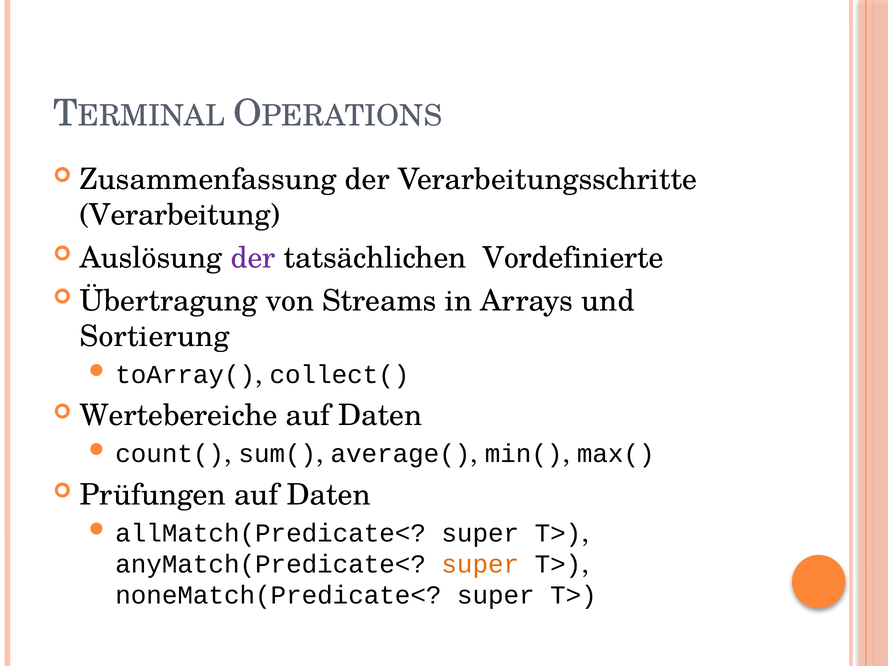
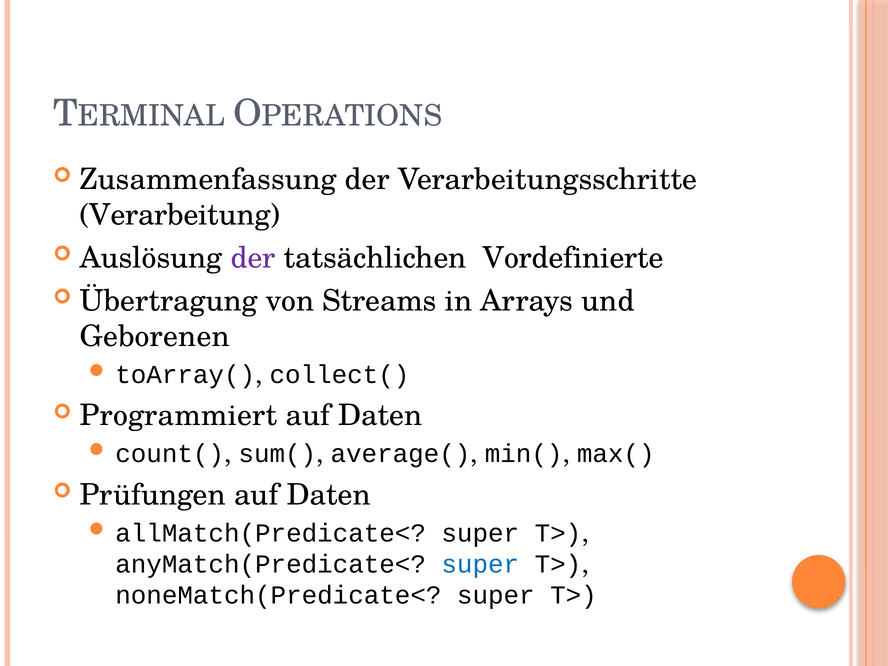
Sortierung: Sortierung -> Geborenen
Wertebereiche: Wertebereiche -> Programmiert
super at (480, 564) colour: orange -> blue
